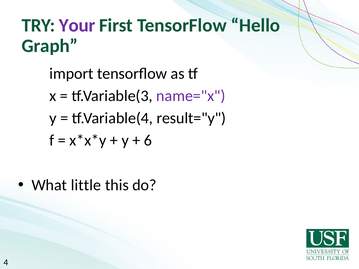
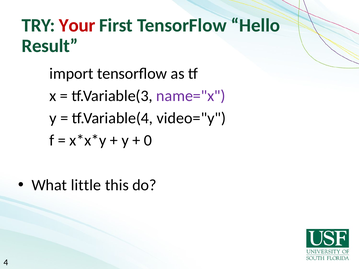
Your colour: purple -> red
Graph: Graph -> Result
result="y: result="y -> video="y
6: 6 -> 0
